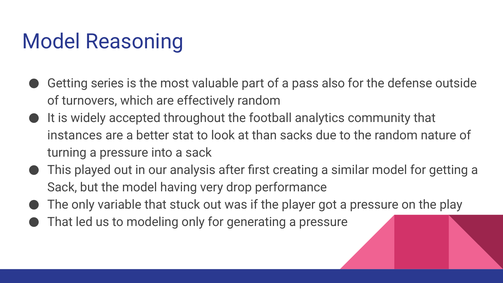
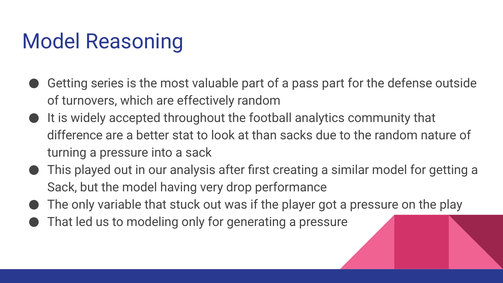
pass also: also -> part
instances: instances -> difference
